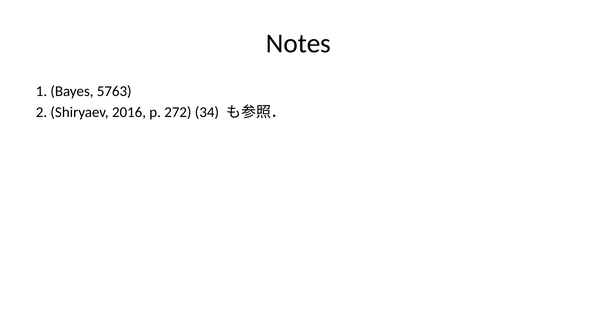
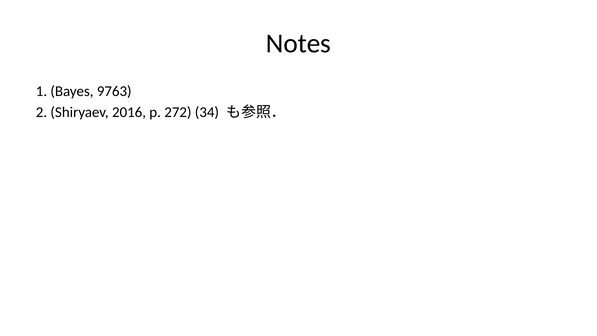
5763: 5763 -> 9763
